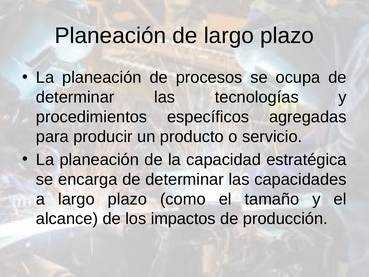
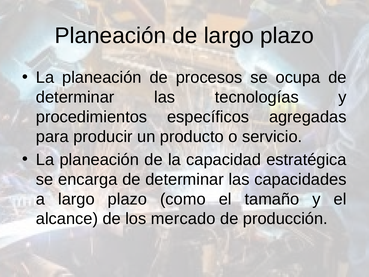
impactos: impactos -> mercado
